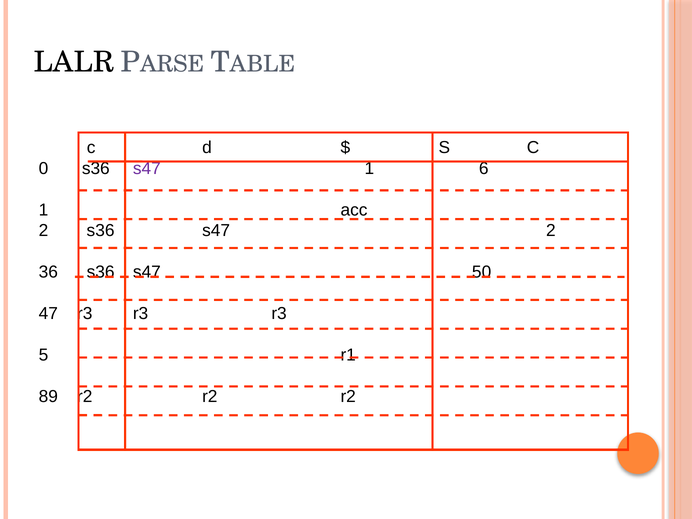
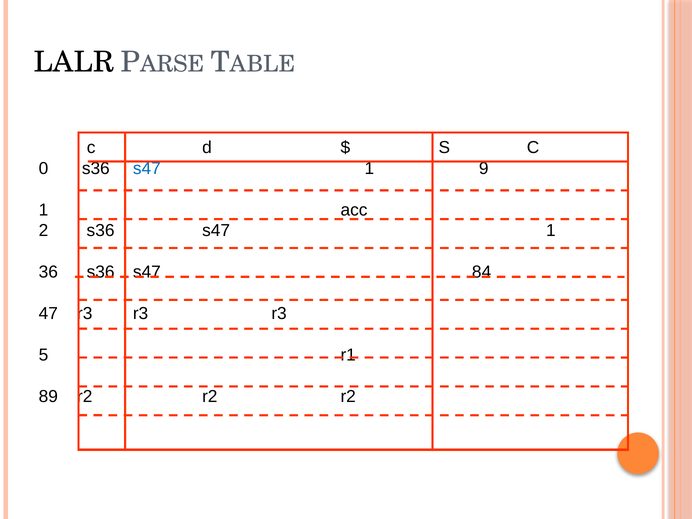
s47 at (147, 168) colour: purple -> blue
6: 6 -> 9
2 s36 s47 2: 2 -> 1
50: 50 -> 84
